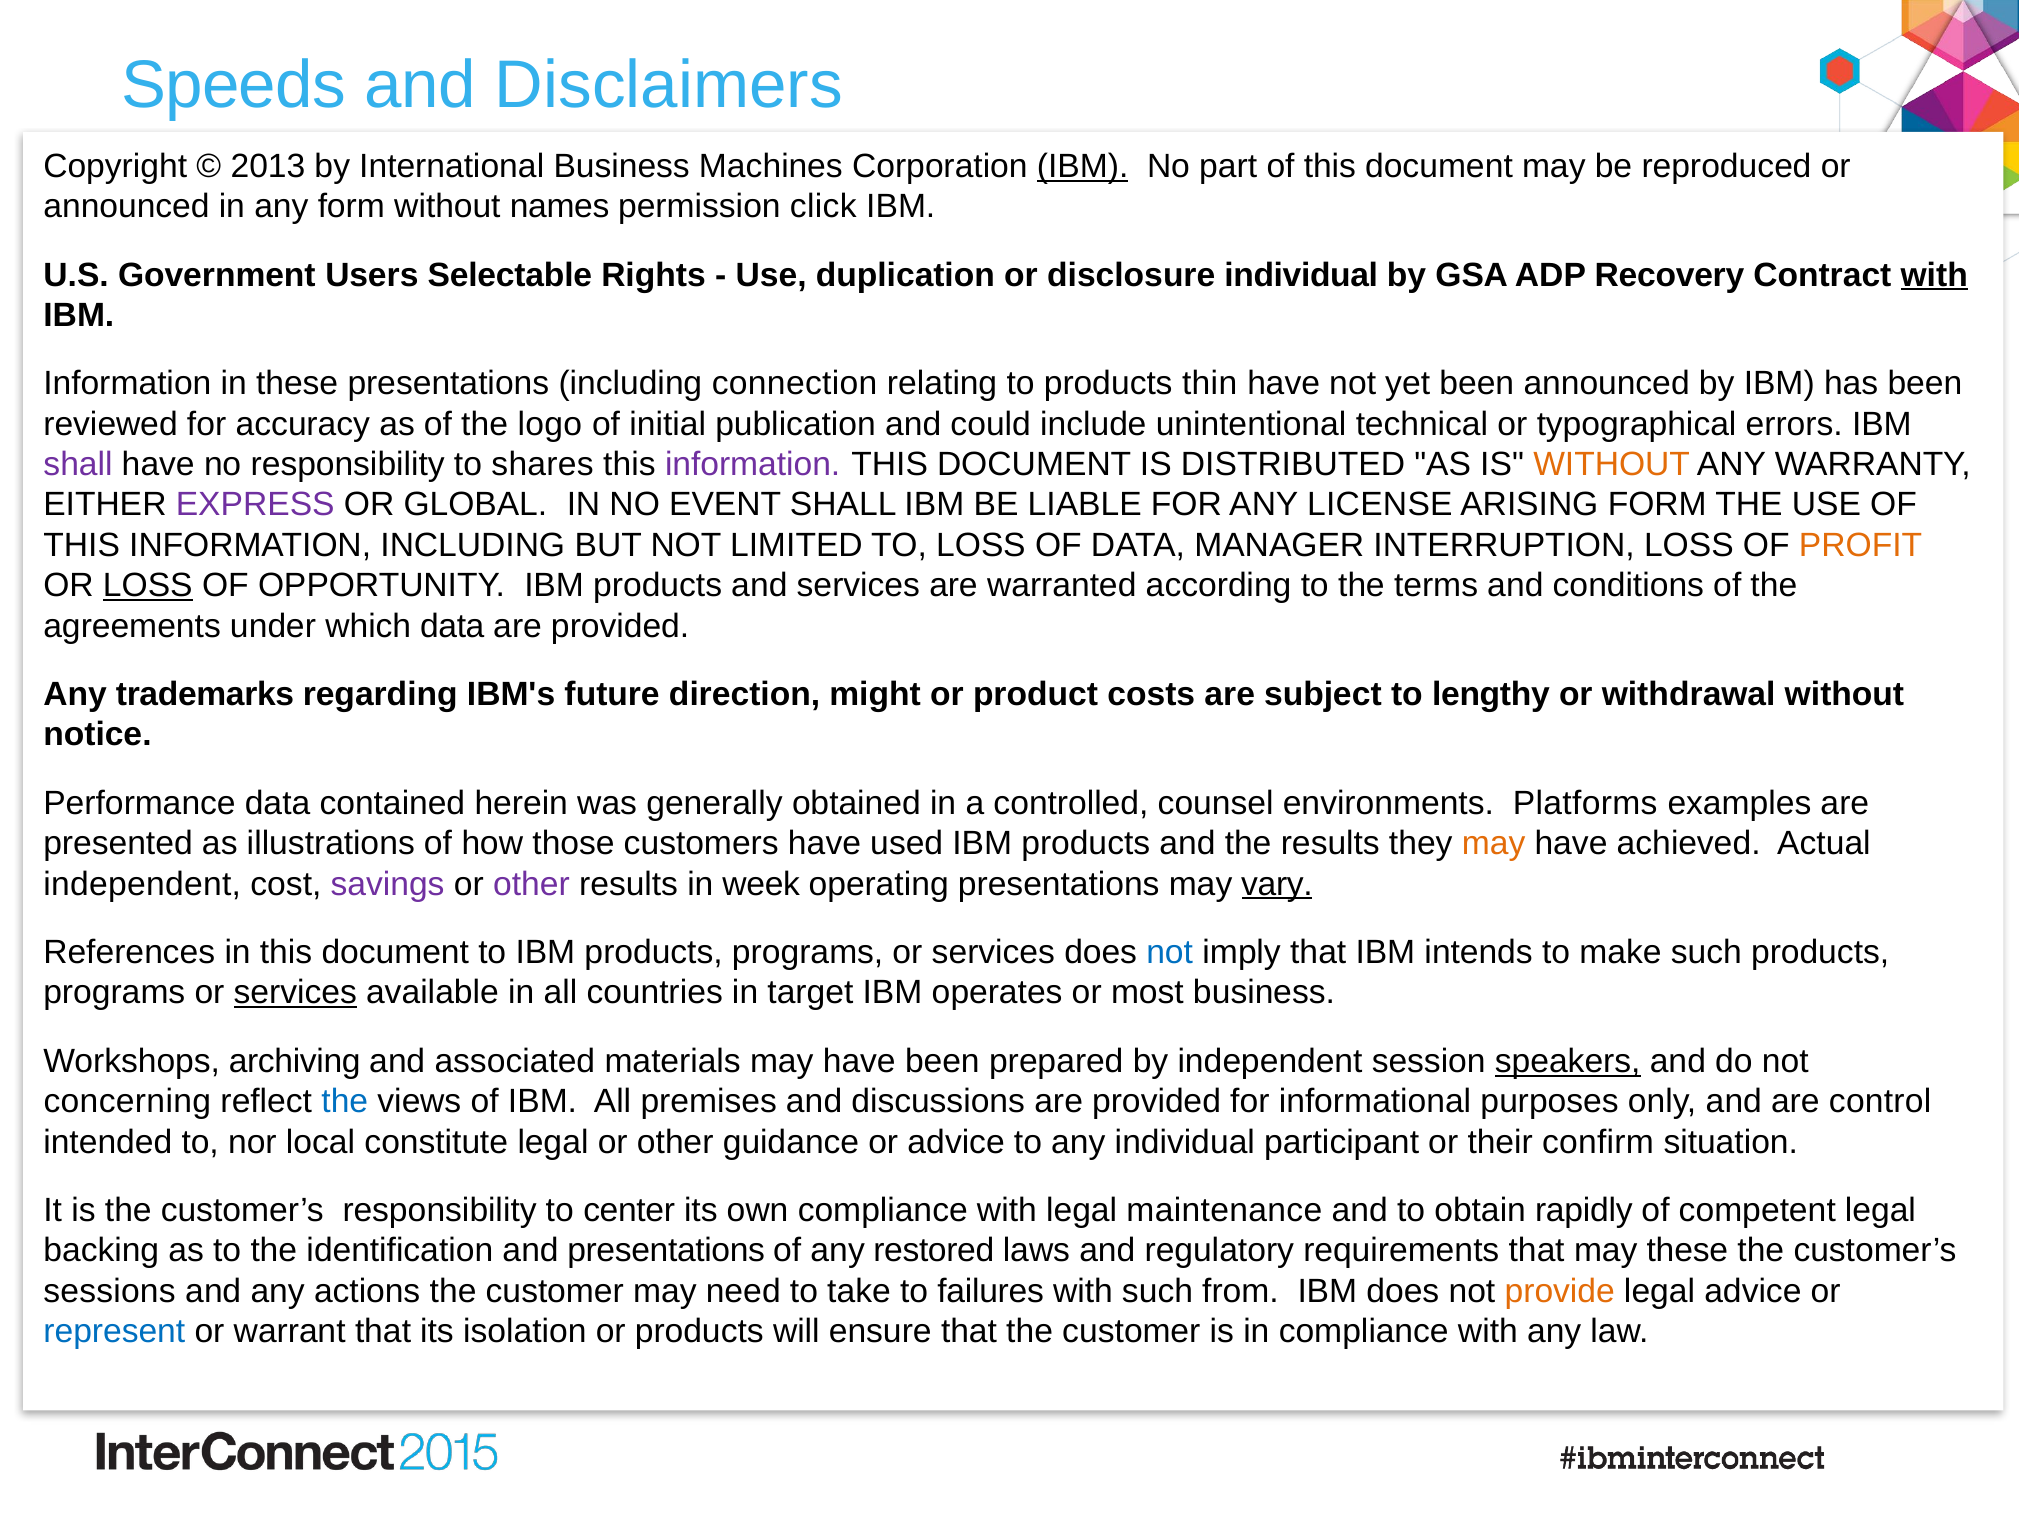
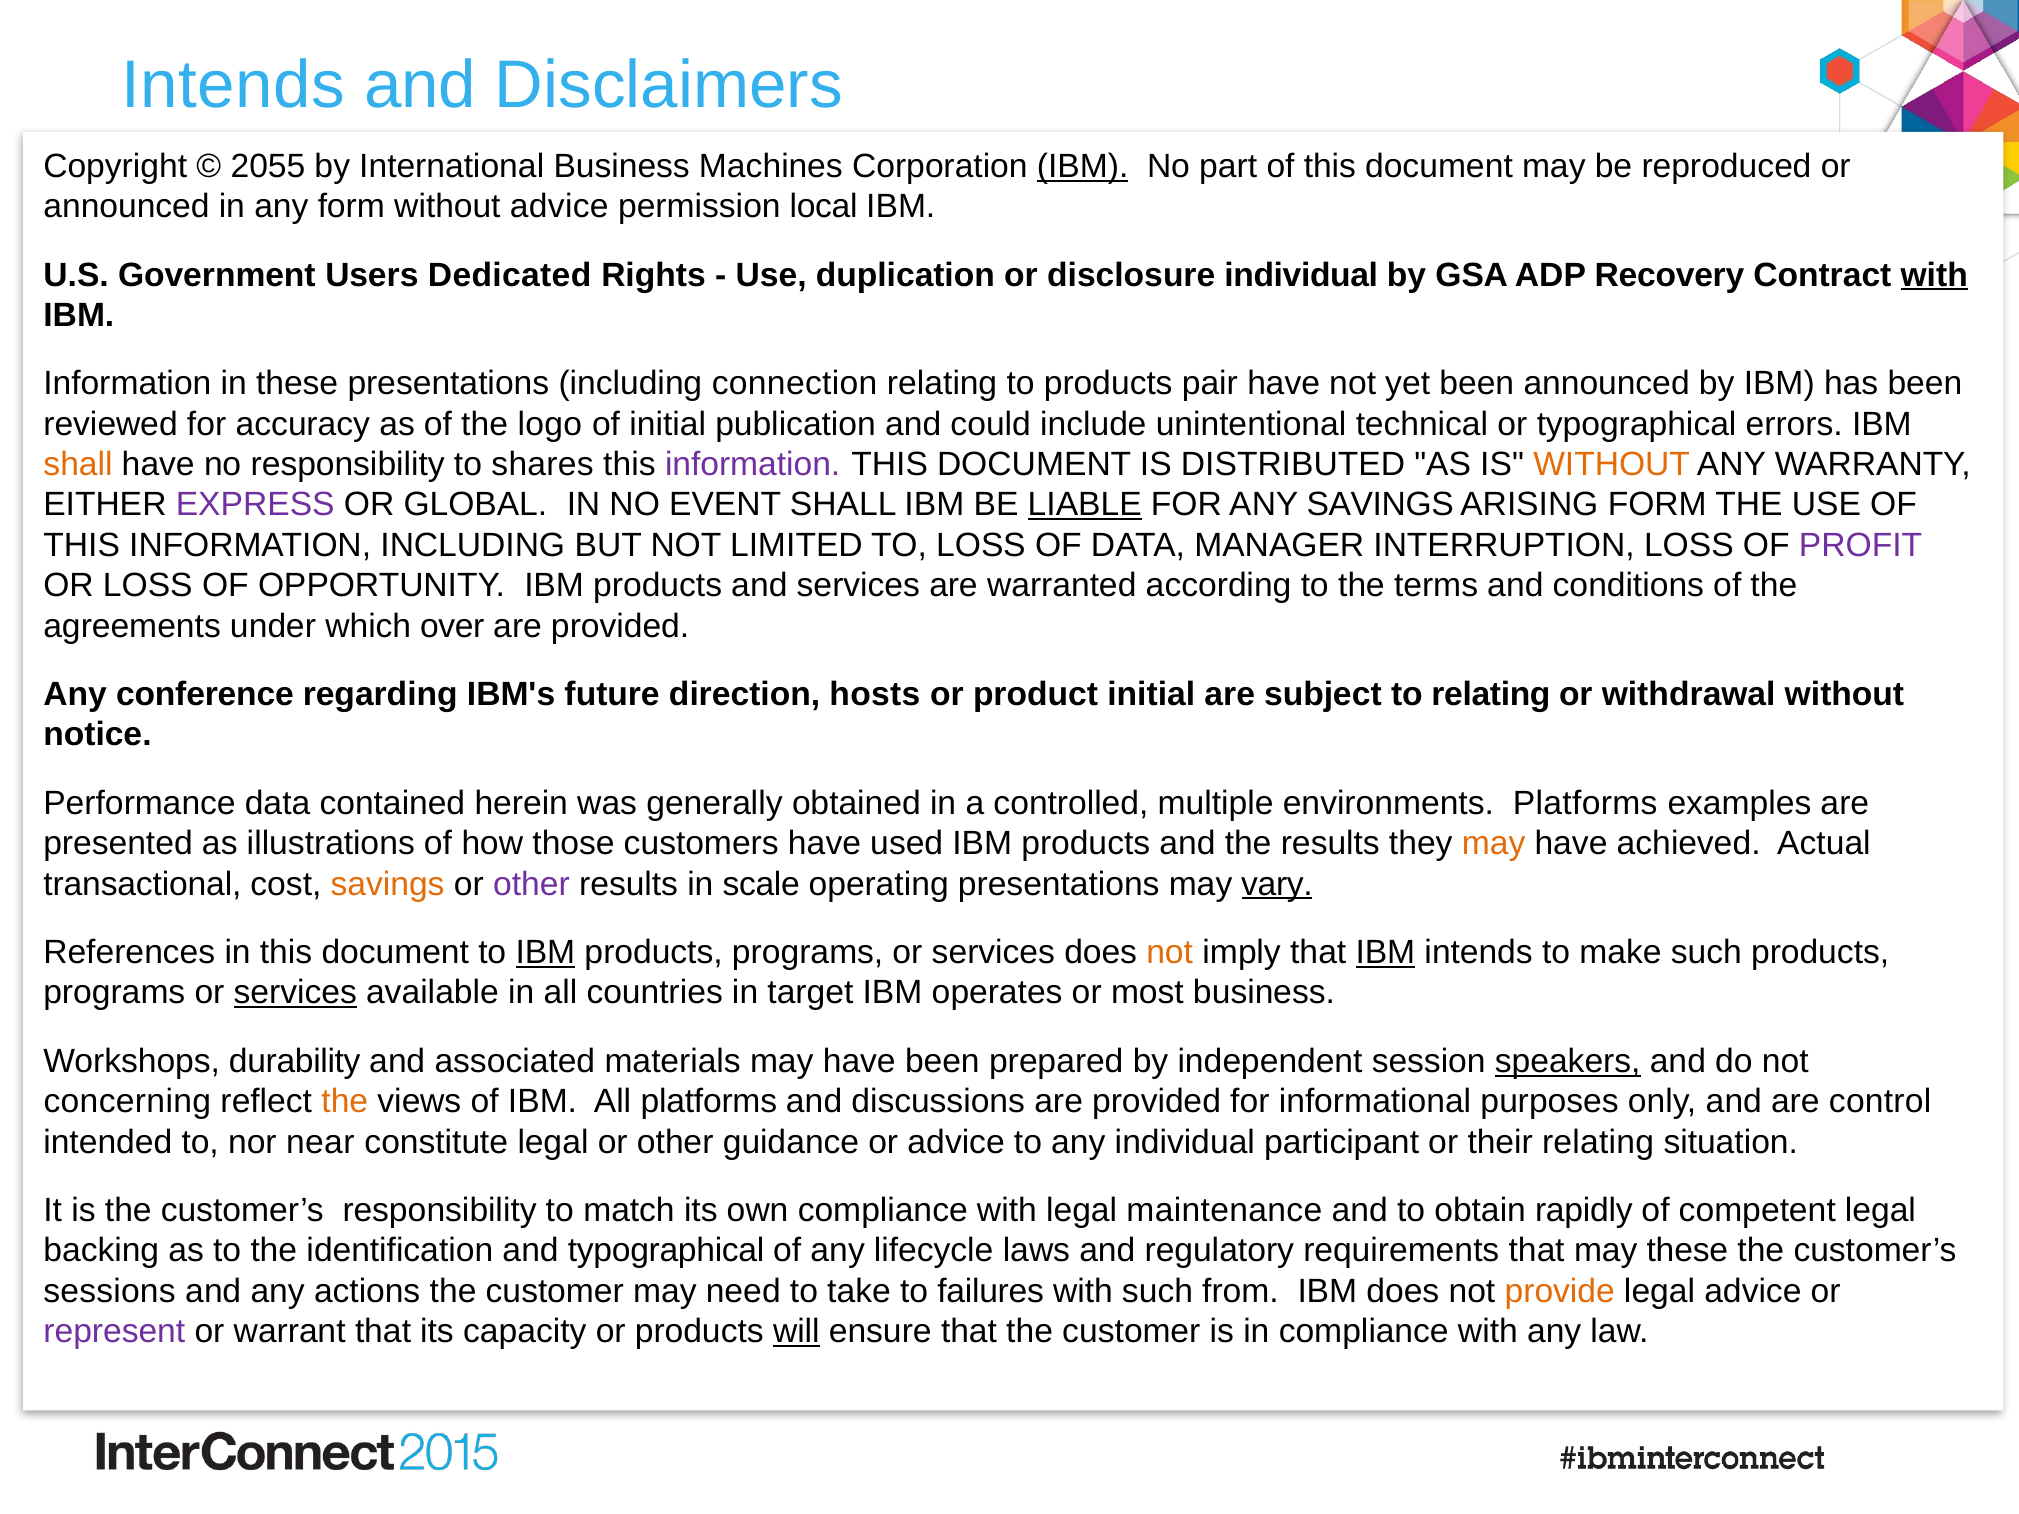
Speeds at (234, 85): Speeds -> Intends
2013: 2013 -> 2055
without names: names -> advice
click: click -> local
Selectable: Selectable -> Dedicated
thin: thin -> pair
shall at (78, 465) colour: purple -> orange
LIABLE underline: none -> present
ANY LICENSE: LICENSE -> SAVINGS
PROFIT colour: orange -> purple
LOSS at (148, 586) underline: present -> none
which data: data -> over
trademarks: trademarks -> conference
might: might -> hosts
product costs: costs -> initial
to lengthy: lengthy -> relating
counsel: counsel -> multiple
independent at (142, 884): independent -> transactional
savings at (388, 884) colour: purple -> orange
week: week -> scale
IBM at (545, 953) underline: none -> present
not at (1170, 953) colour: blue -> orange
IBM at (1385, 953) underline: none -> present
archiving: archiving -> durability
the at (345, 1102) colour: blue -> orange
All premises: premises -> platforms
local: local -> near
their confirm: confirm -> relating
center: center -> match
and presentations: presentations -> typographical
restored: restored -> lifecycle
represent colour: blue -> purple
isolation: isolation -> capacity
will underline: none -> present
